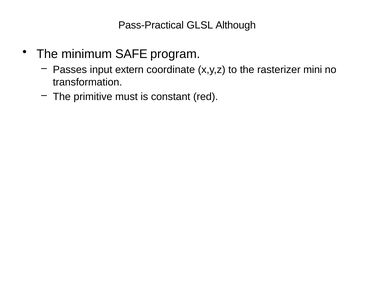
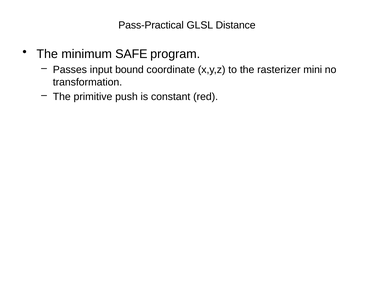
Although: Although -> Distance
extern: extern -> bound
must: must -> push
